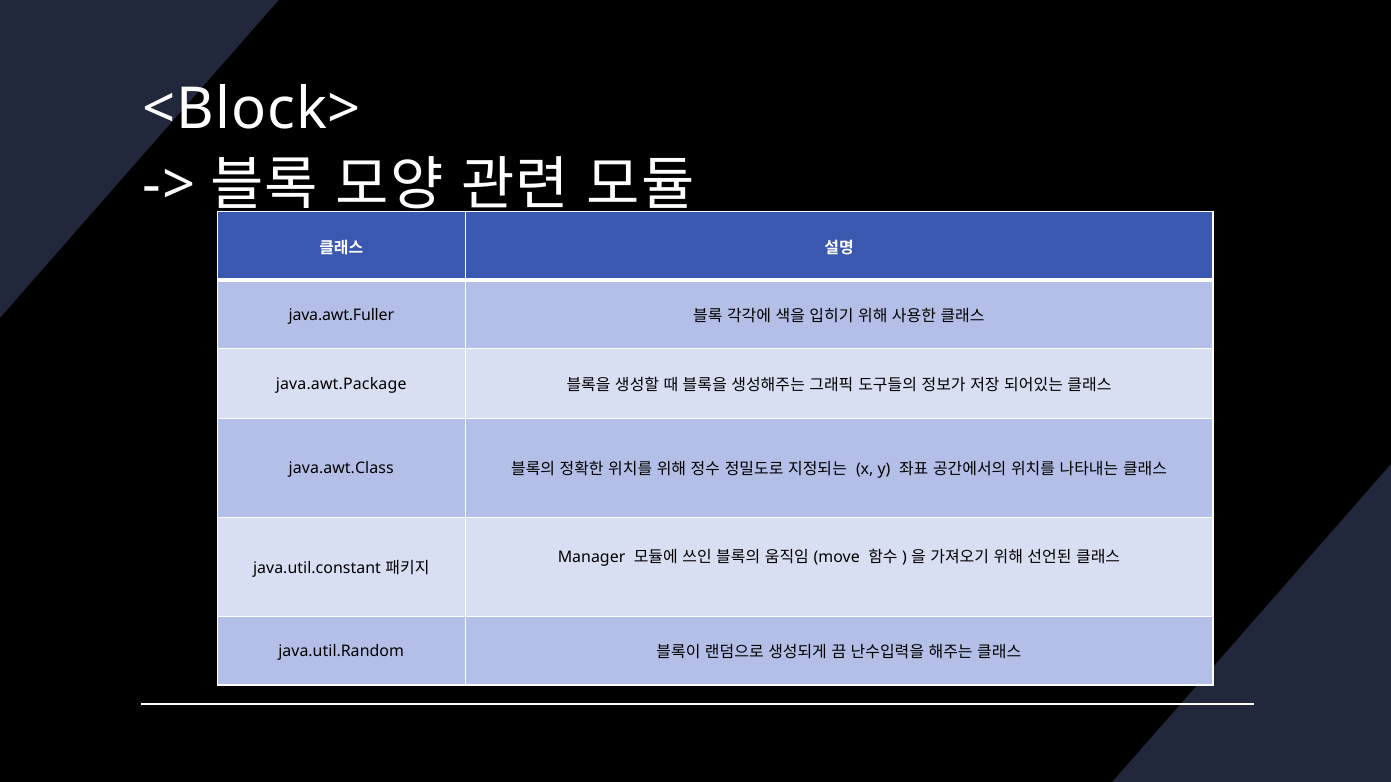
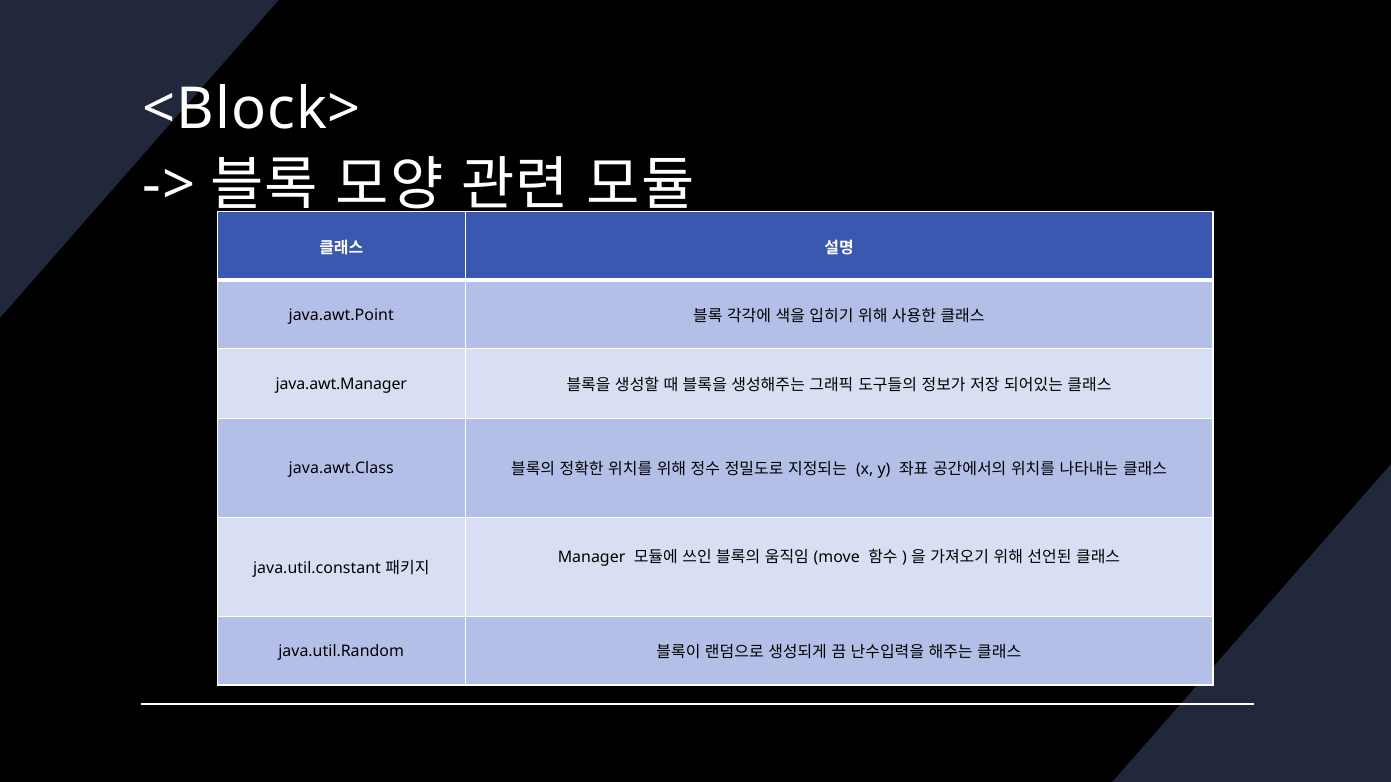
java.awt.Fuller: java.awt.Fuller -> java.awt.Point
java.awt.Package: java.awt.Package -> java.awt.Manager
